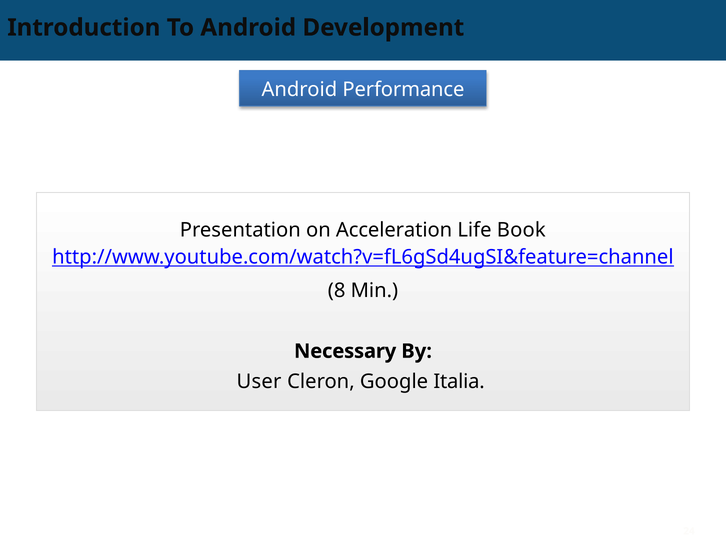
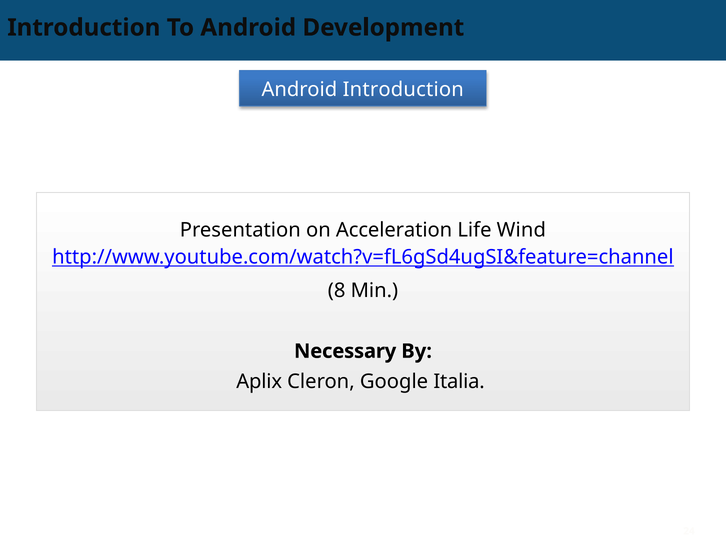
Android Performance: Performance -> Introduction
Book: Book -> Wind
User: User -> Aplix
